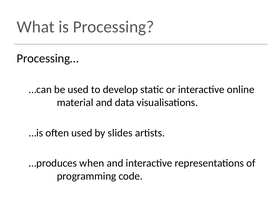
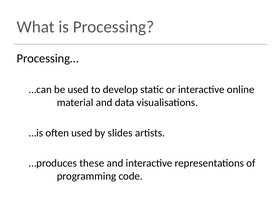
when: when -> these
